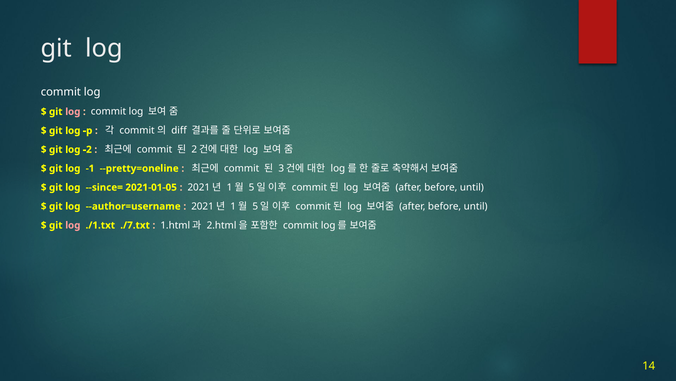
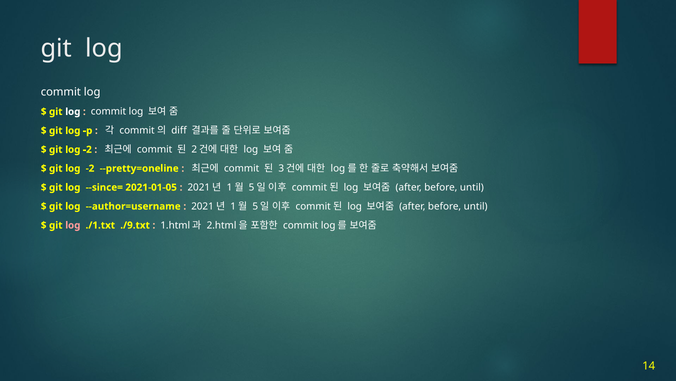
log at (73, 111) colour: pink -> white
-1 at (90, 168): -1 -> -2
./7.txt: ./7.txt -> ./9.txt
